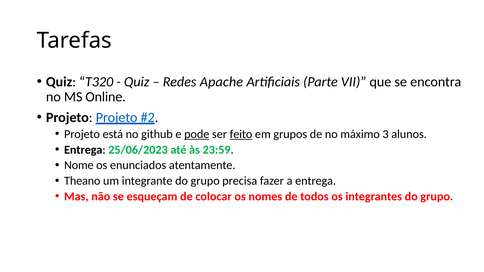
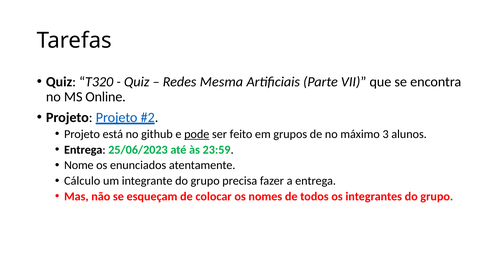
Apache: Apache -> Mesma
feito underline: present -> none
Theano: Theano -> Cálculo
